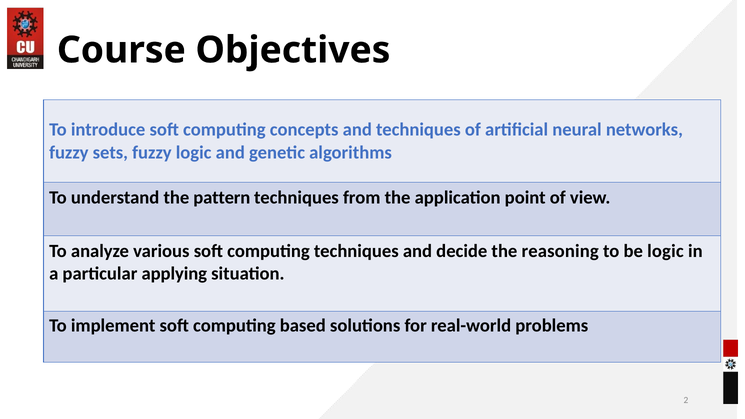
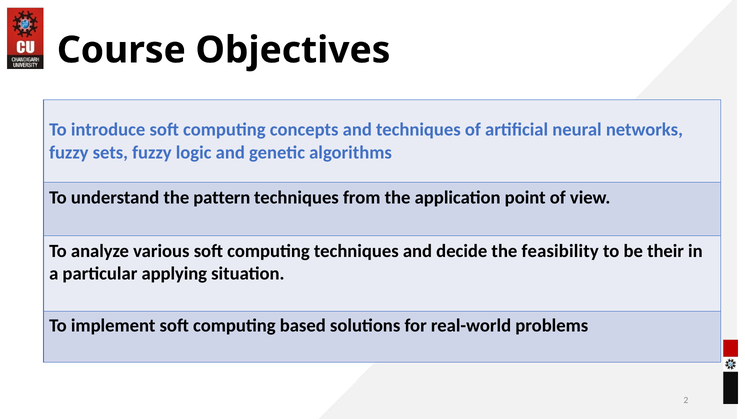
reasoning: reasoning -> feasibility
be logic: logic -> their
